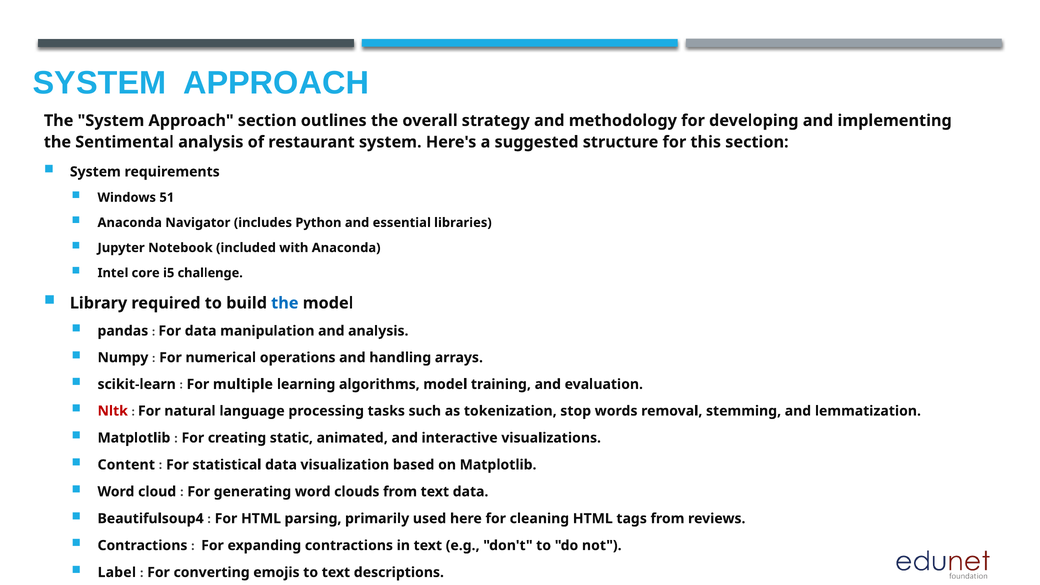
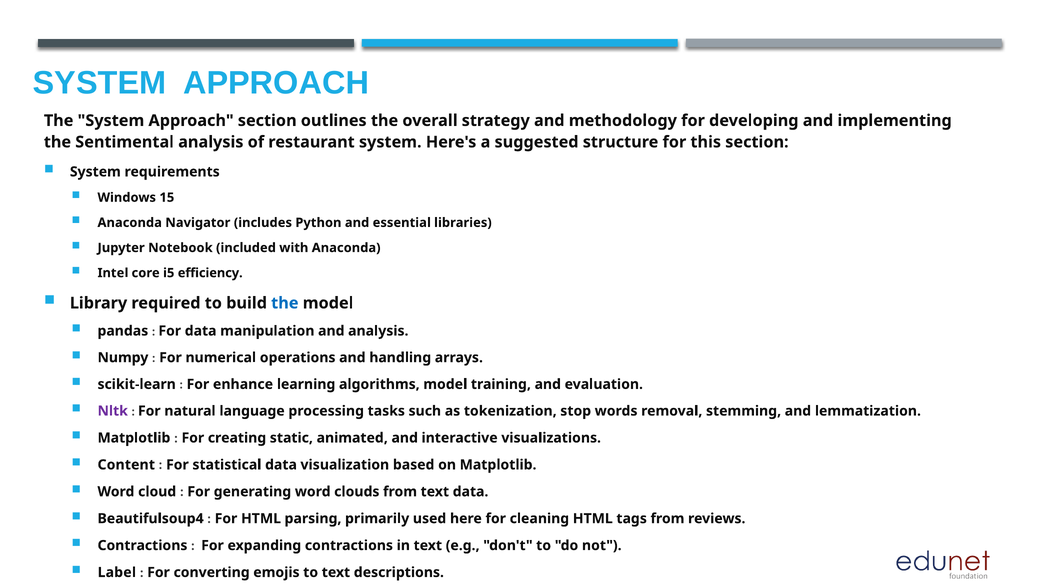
51: 51 -> 15
challenge: challenge -> efficiency
multiple: multiple -> enhance
Nltk colour: red -> purple
